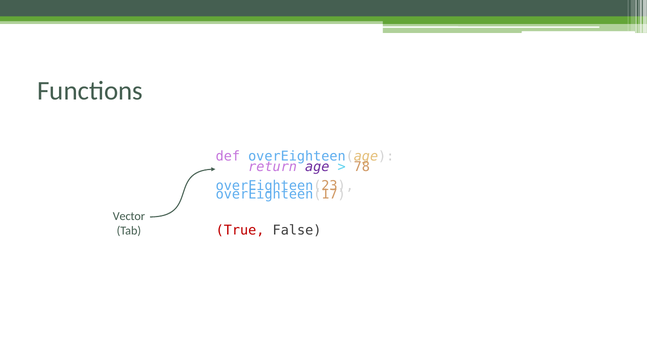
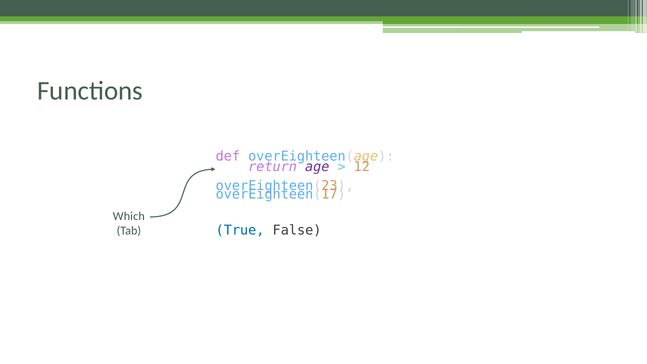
78: 78 -> 12
Vector: Vector -> Which
True colour: red -> blue
